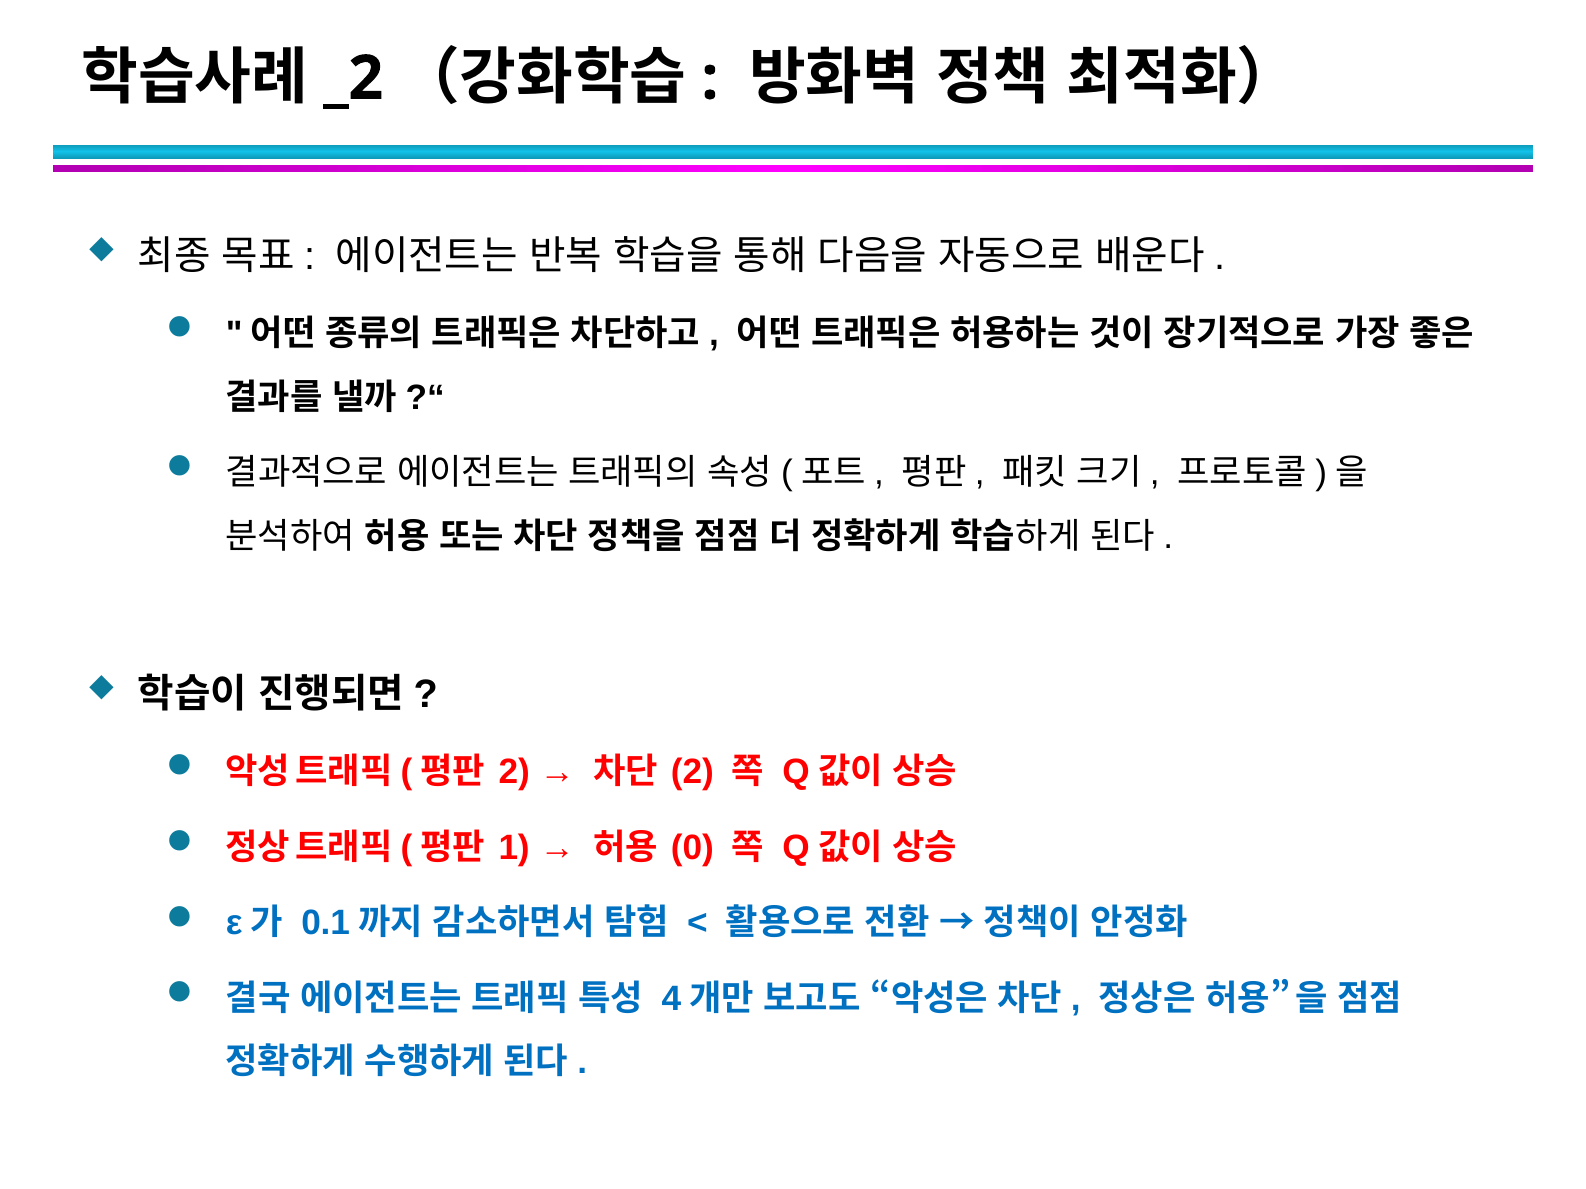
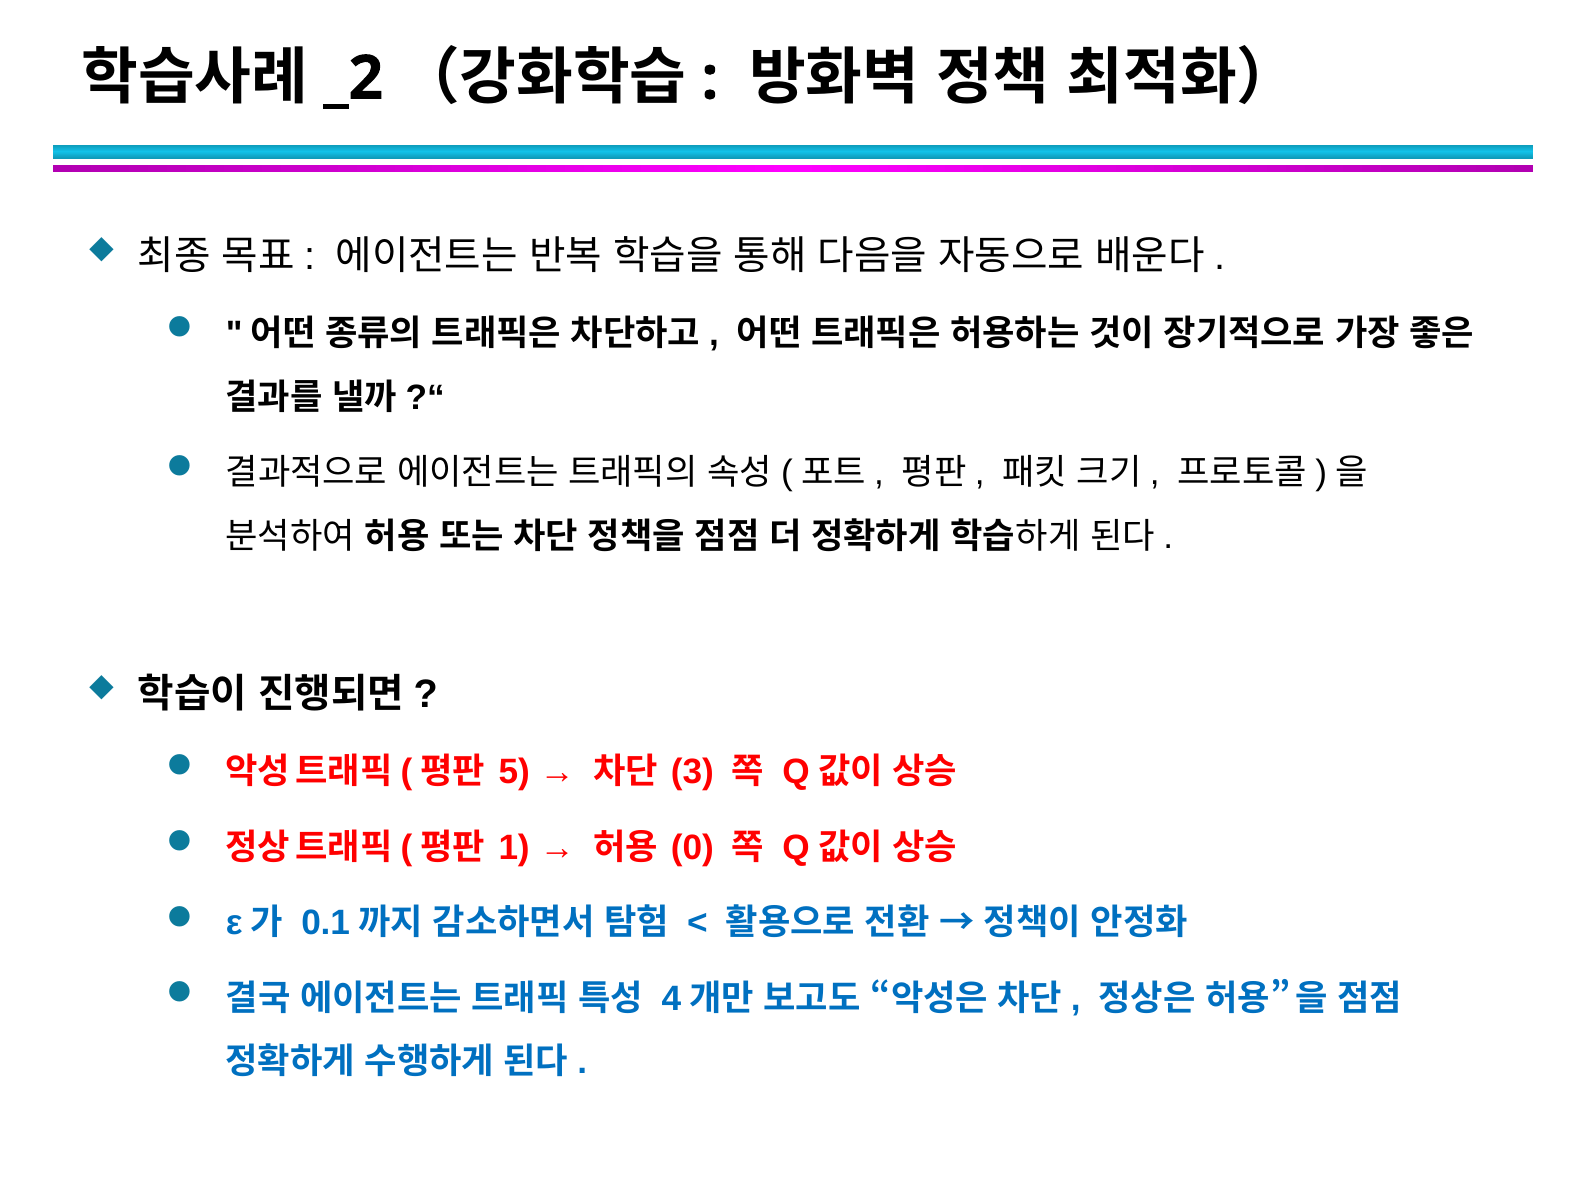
2 at (514, 772): 2 -> 5
2 at (692, 772): 2 -> 3
